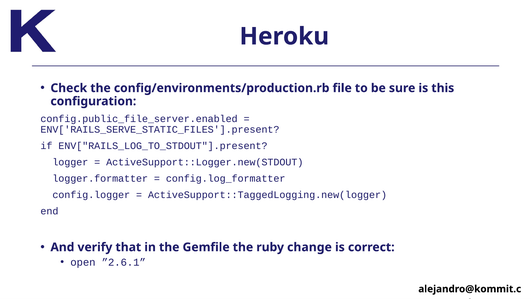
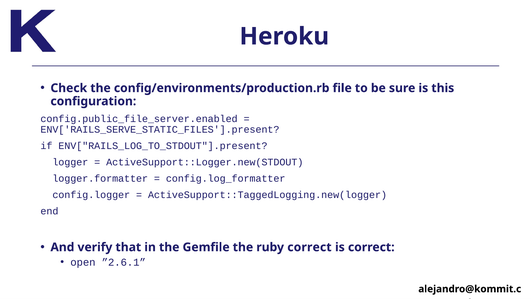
ruby change: change -> correct
